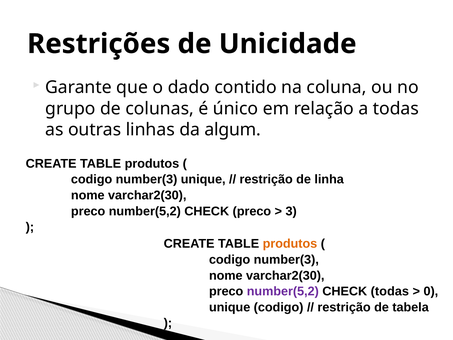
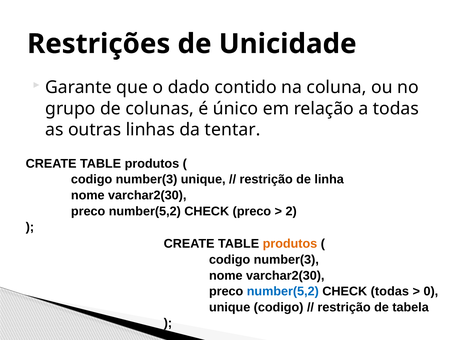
algum: algum -> tentar
3: 3 -> 2
number(5,2 at (283, 291) colour: purple -> blue
